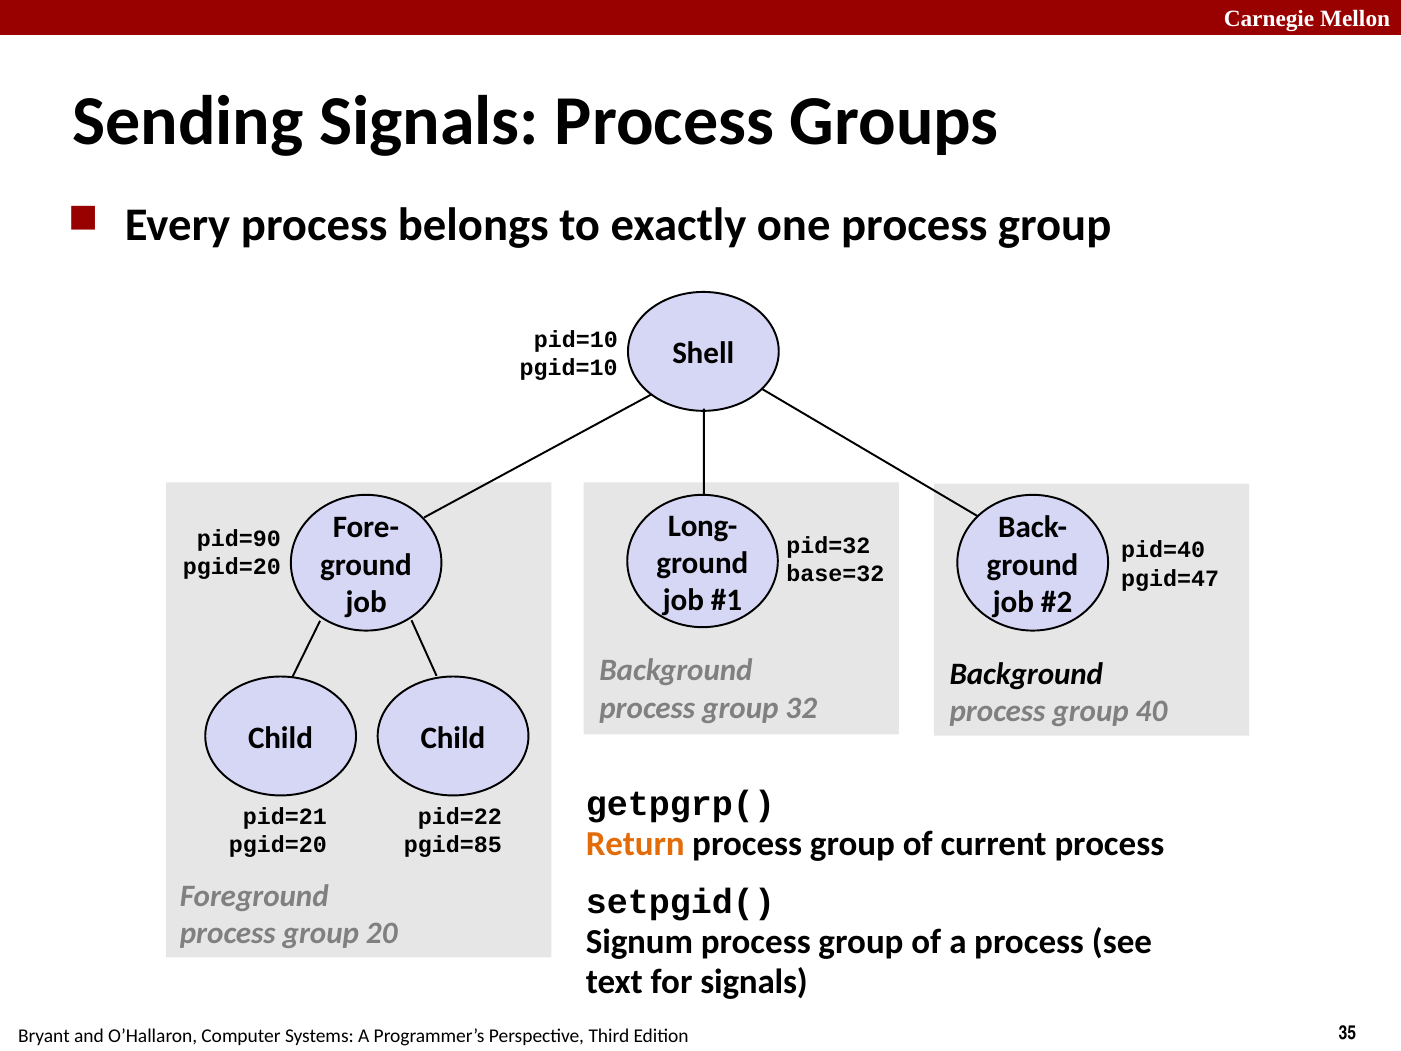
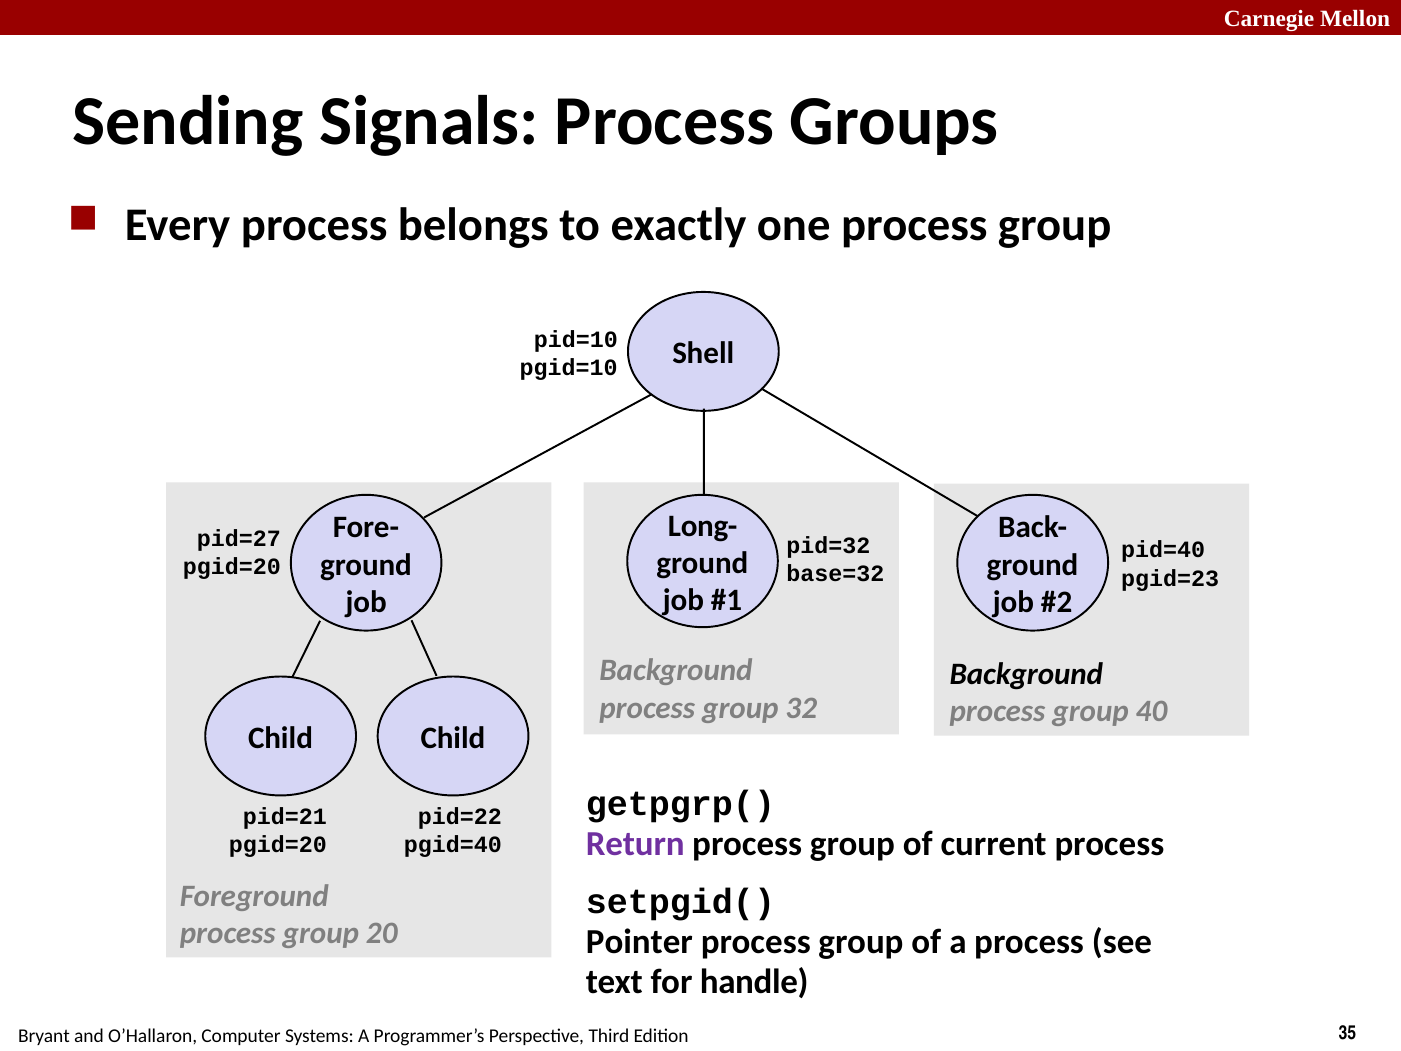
pid=90: pid=90 -> pid=27
pgid=47: pgid=47 -> pgid=23
Return colour: orange -> purple
pgid=85: pgid=85 -> pgid=40
Signum: Signum -> Pointer
for signals: signals -> handle
